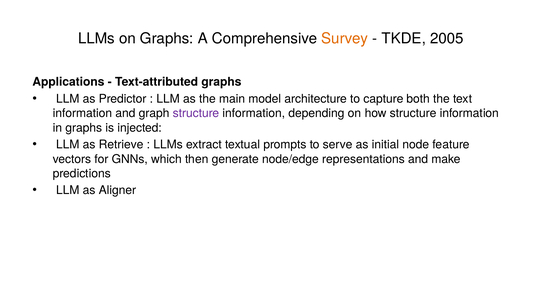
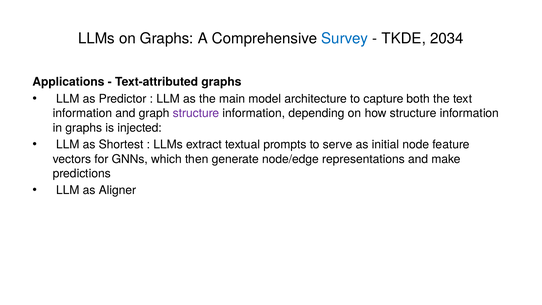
Survey colour: orange -> blue
2005: 2005 -> 2034
Retrieve: Retrieve -> Shortest
